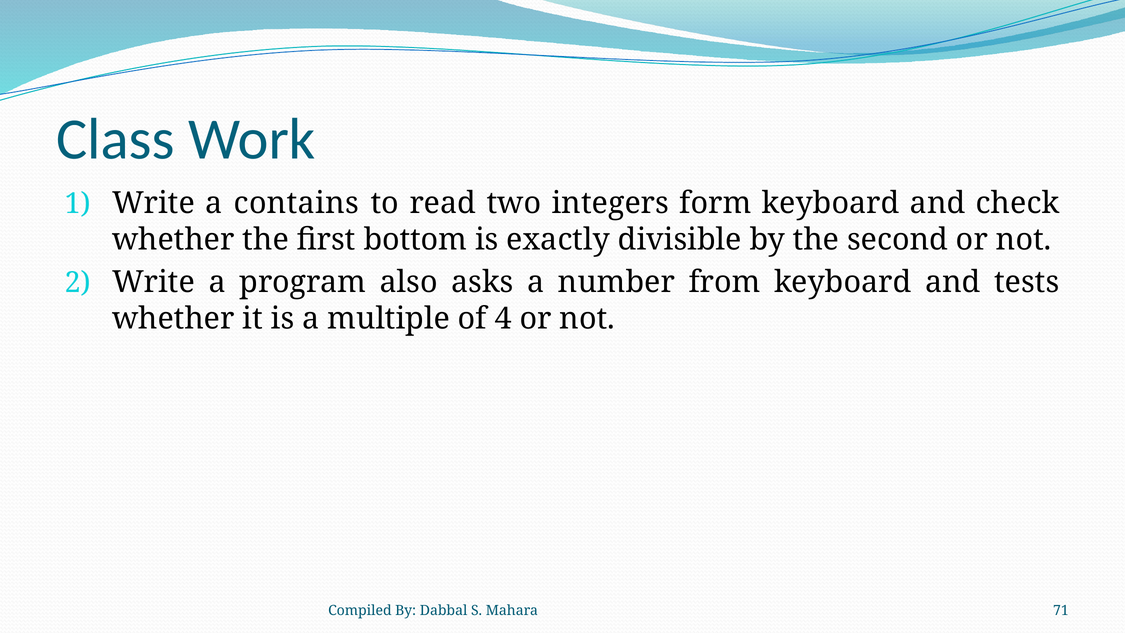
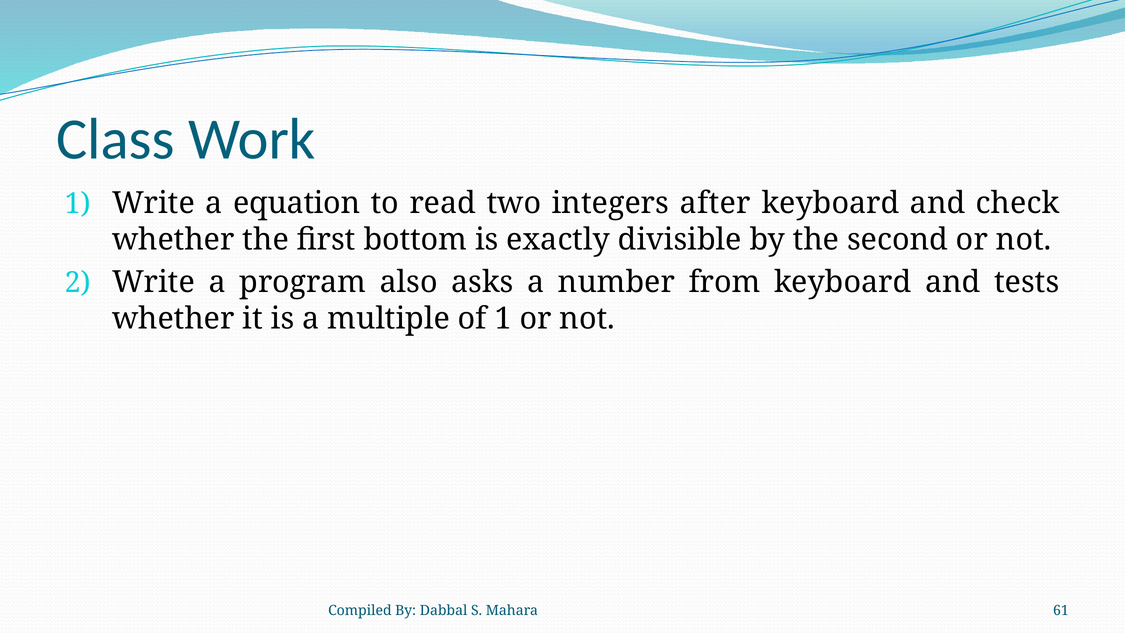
contains: contains -> equation
form: form -> after
of 4: 4 -> 1
71: 71 -> 61
